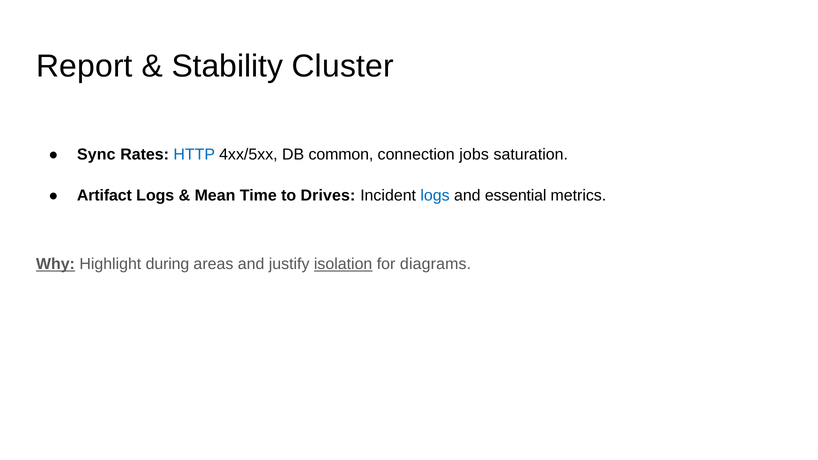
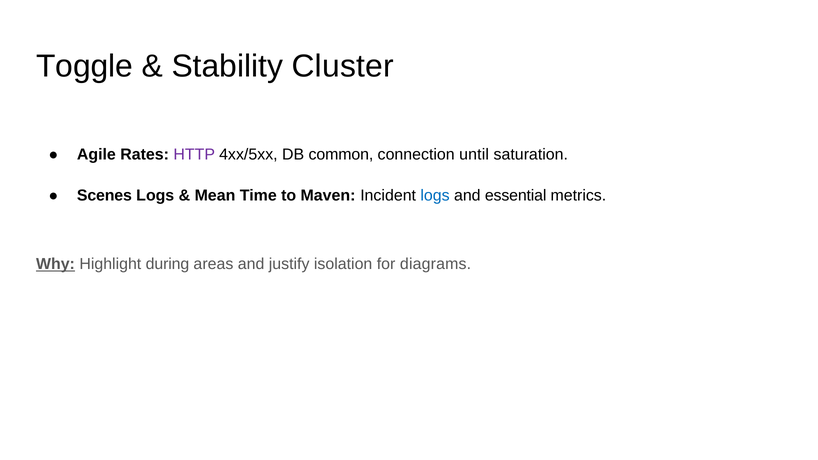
Report: Report -> Toggle
Sync: Sync -> Agile
HTTP colour: blue -> purple
jobs: jobs -> until
Artifact: Artifact -> Scenes
Drives: Drives -> Maven
isolation underline: present -> none
